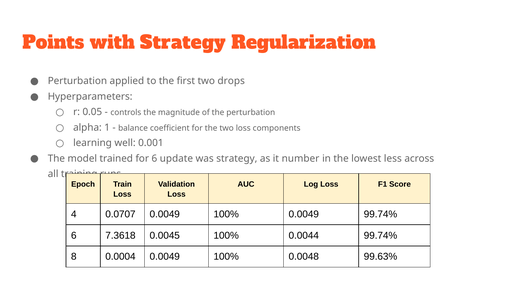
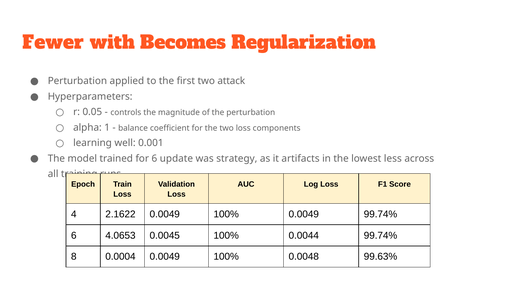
Points: Points -> Fewer
with Strategy: Strategy -> Becomes
drops: drops -> attack
number: number -> artifacts
0.0707: 0.0707 -> 2.1622
7.3618: 7.3618 -> 4.0653
